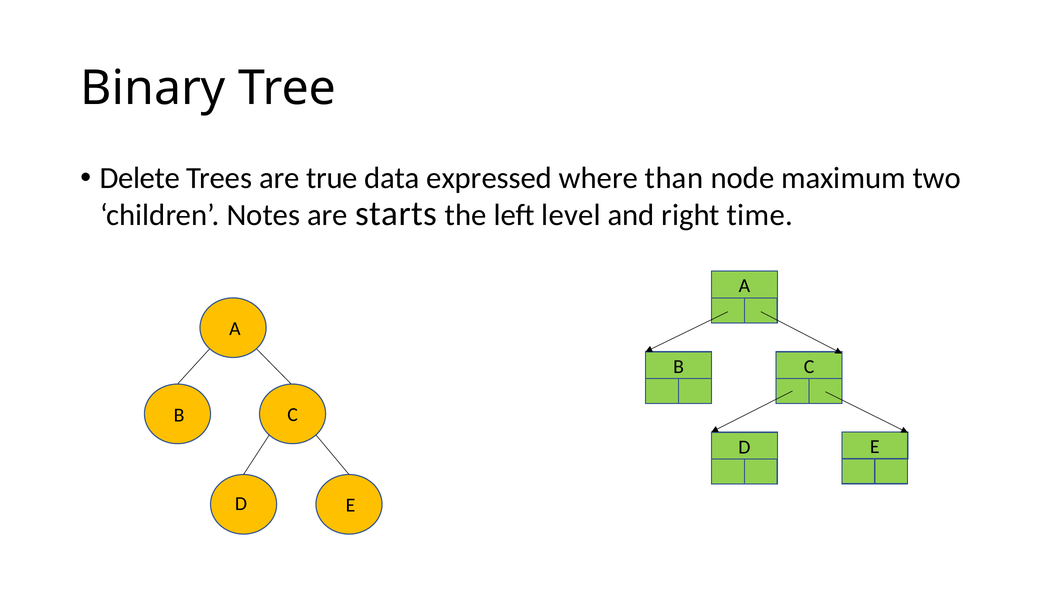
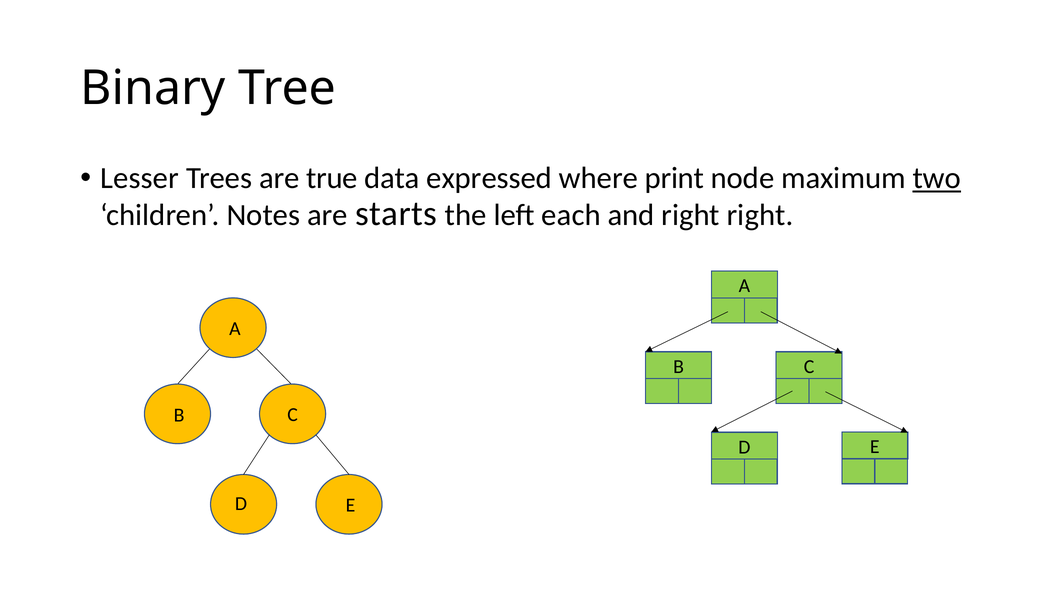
Delete: Delete -> Lesser
than: than -> print
two underline: none -> present
level: level -> each
right time: time -> right
